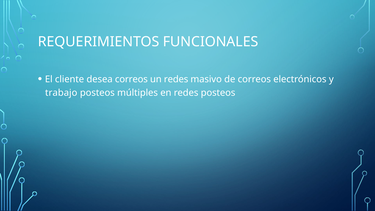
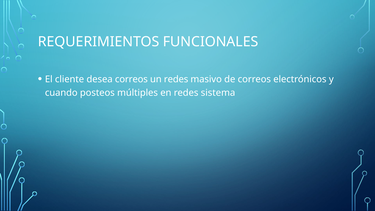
trabajo: trabajo -> cuando
redes posteos: posteos -> sistema
